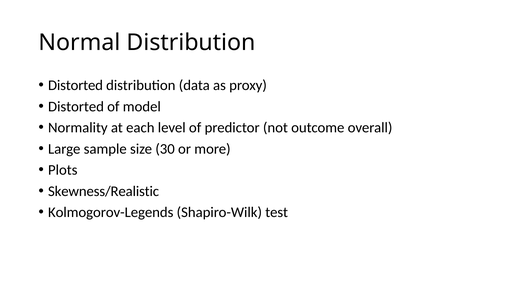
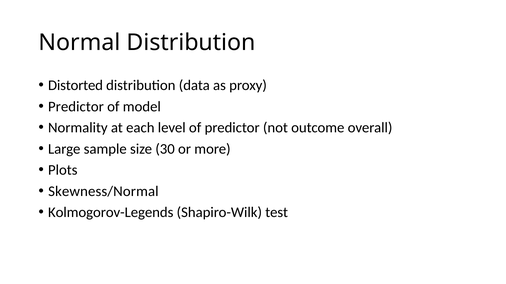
Distorted at (76, 107): Distorted -> Predictor
Skewness/Realistic: Skewness/Realistic -> Skewness/Normal
